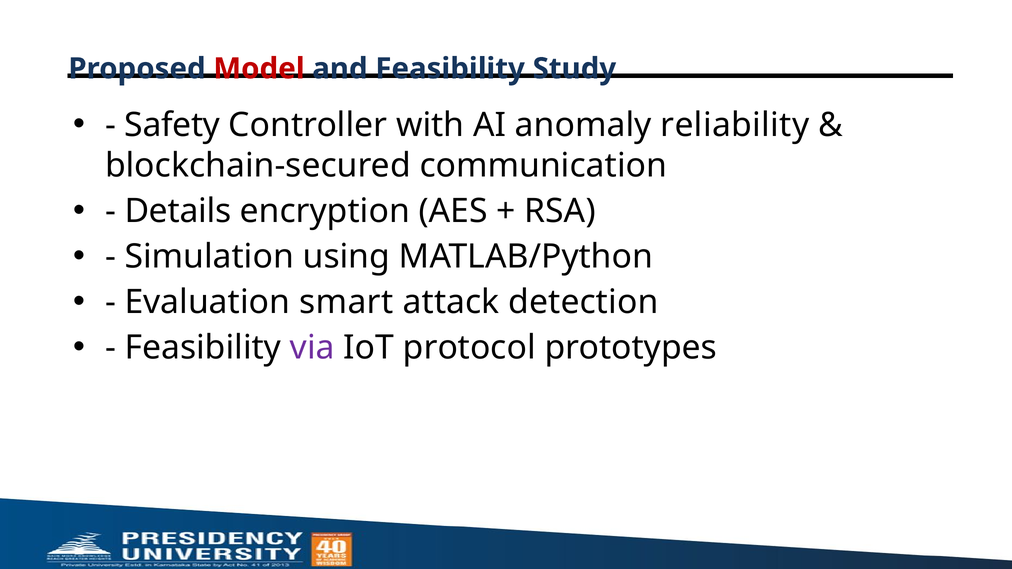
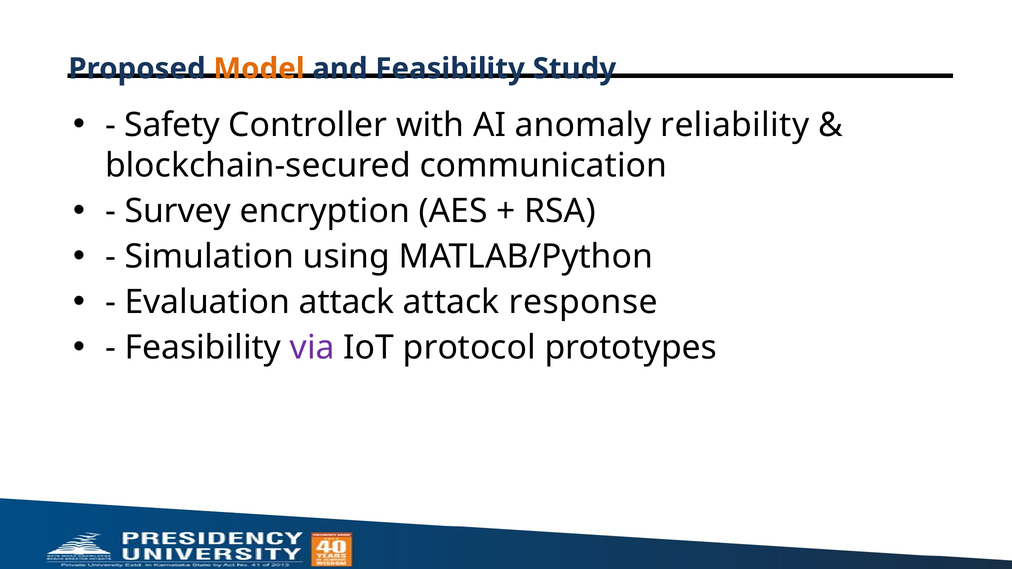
Model colour: red -> orange
Details: Details -> Survey
Evaluation smart: smart -> attack
detection: detection -> response
